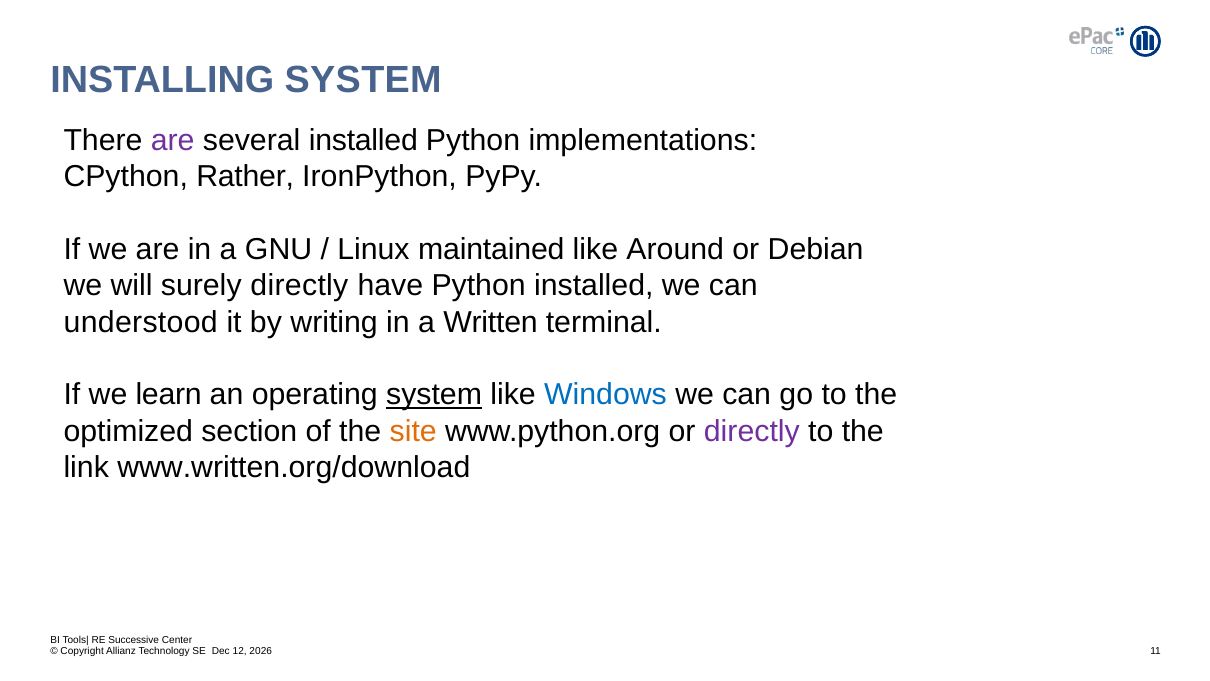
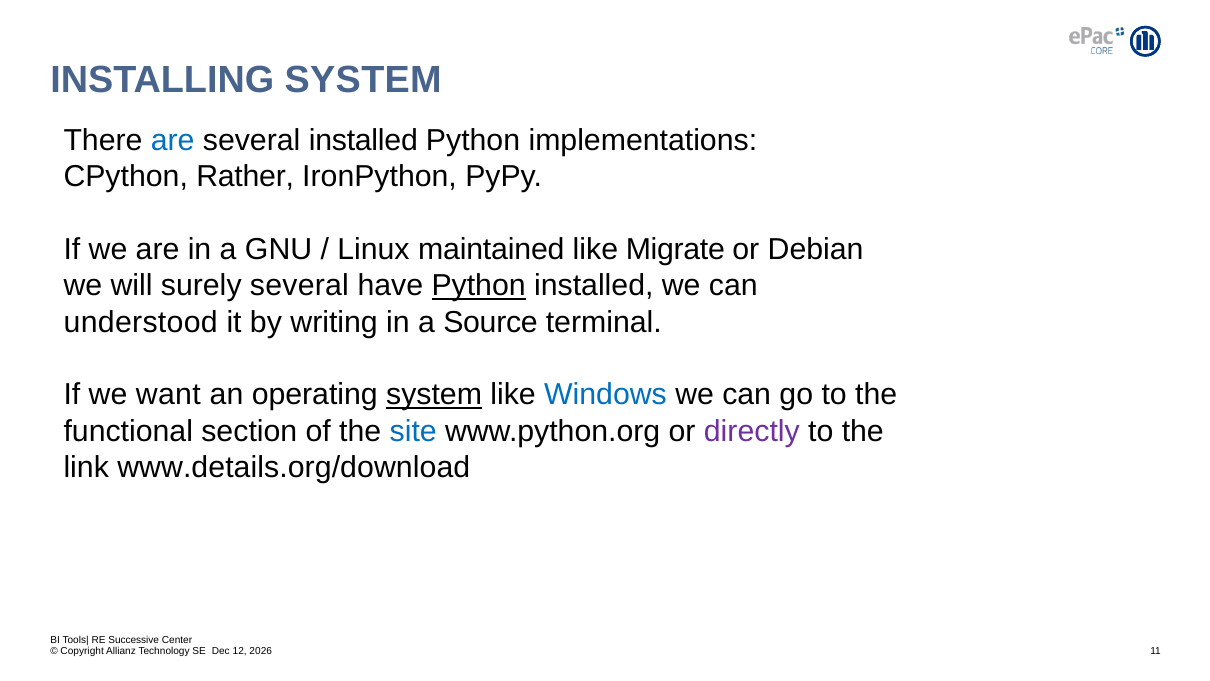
are at (173, 141) colour: purple -> blue
Around: Around -> Migrate
surely directly: directly -> several
Python at (479, 286) underline: none -> present
Written: Written -> Source
learn: learn -> want
optimized: optimized -> functional
site colour: orange -> blue
www.written.org/download: www.written.org/download -> www.details.org/download
